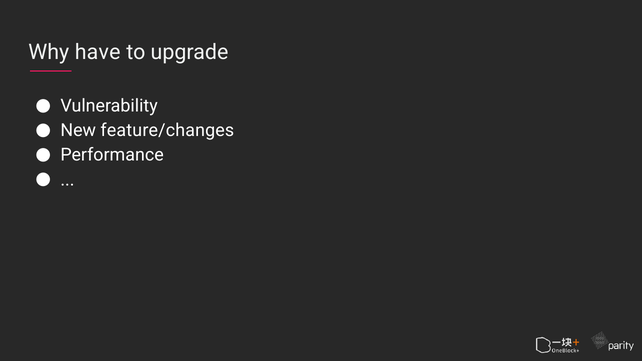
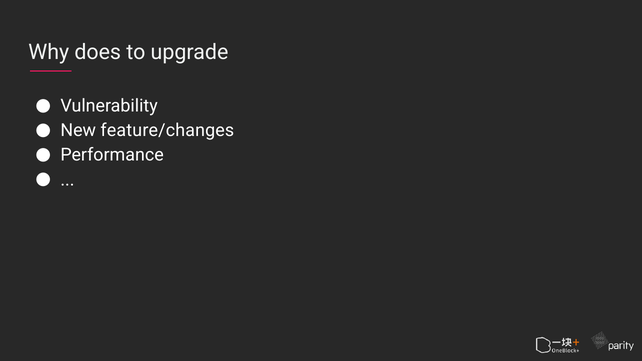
have: have -> does
